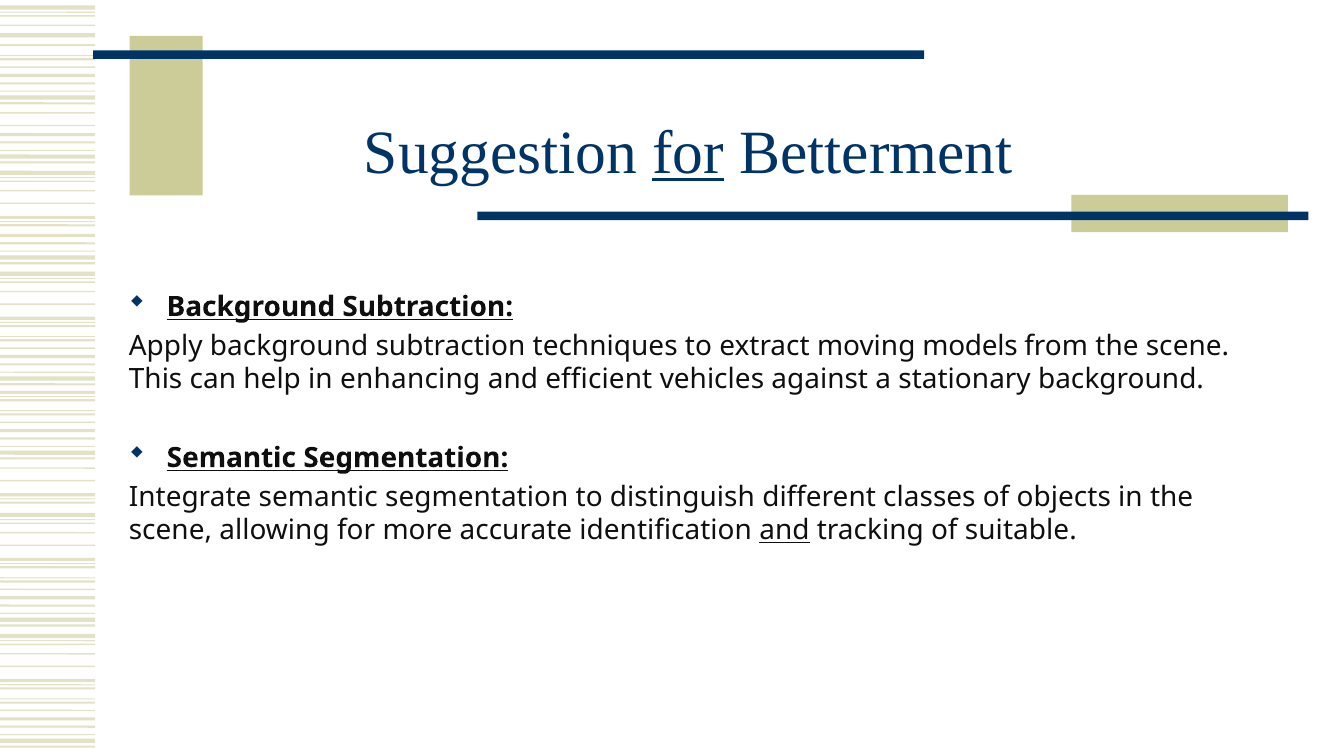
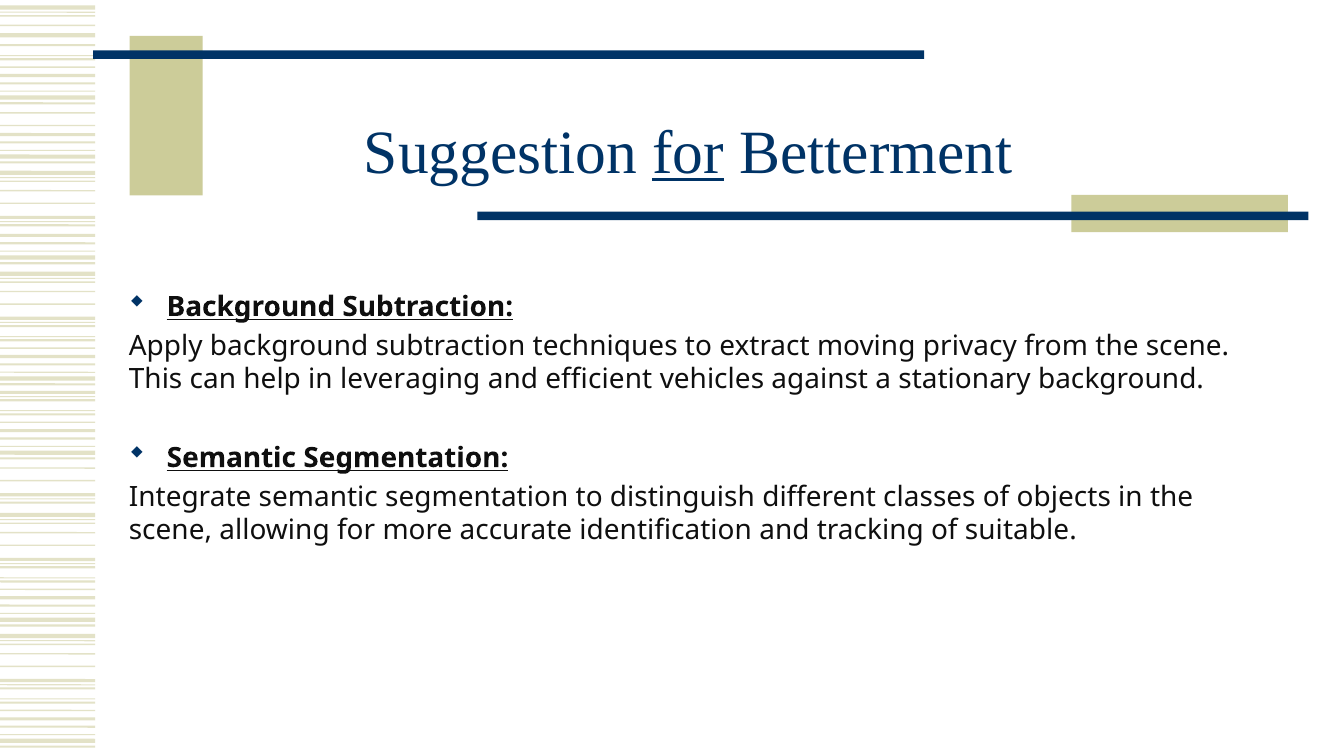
models: models -> privacy
enhancing: enhancing -> leveraging
and at (784, 530) underline: present -> none
